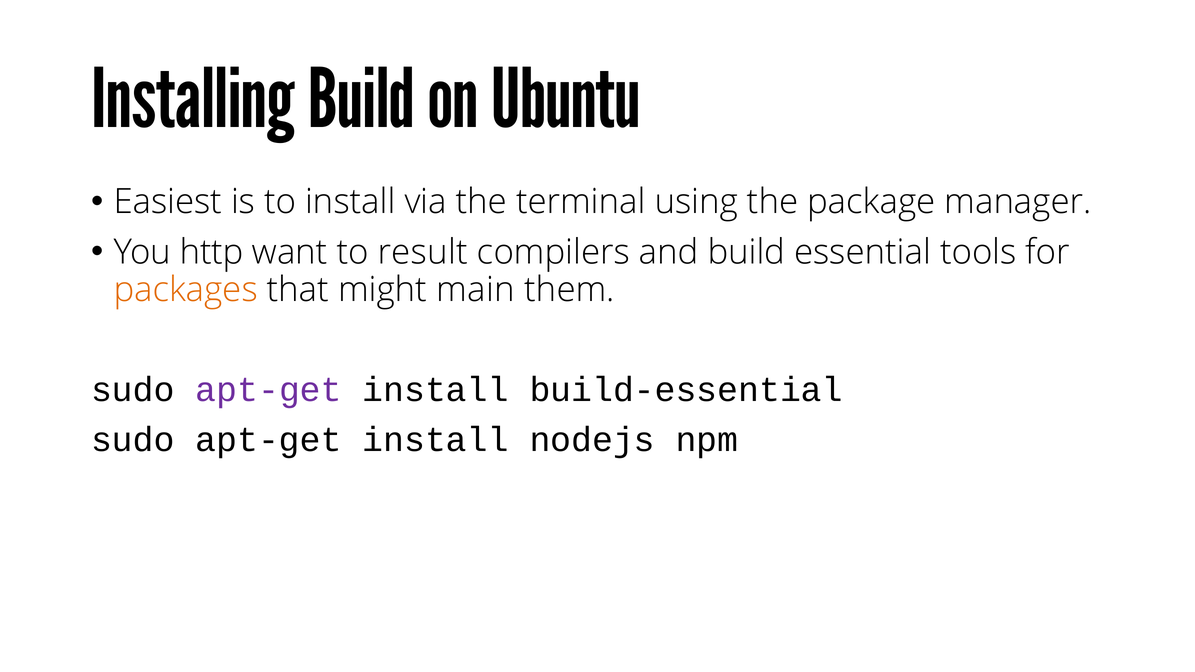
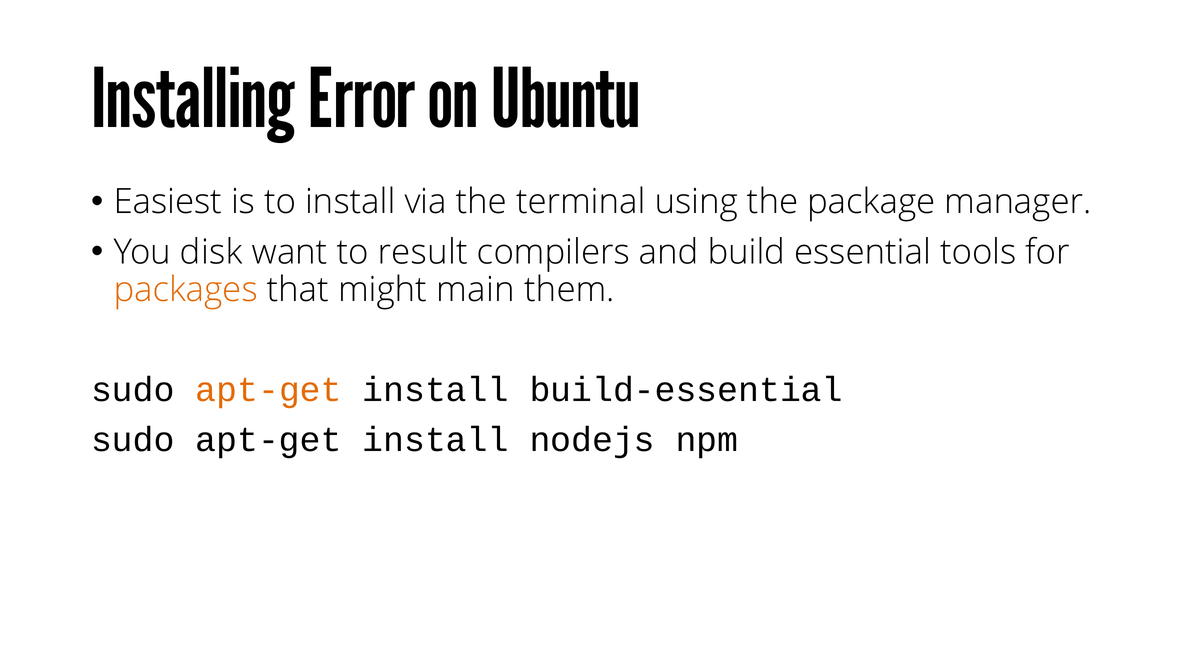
Installing Build: Build -> Error
http: http -> disk
apt-get at (269, 390) colour: purple -> orange
